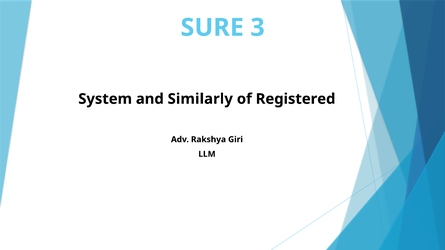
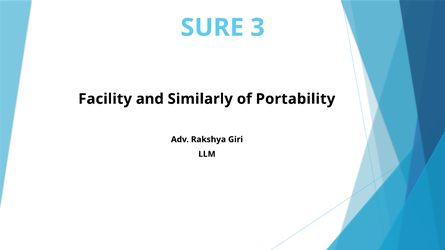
System: System -> Facility
Registered: Registered -> Portability
